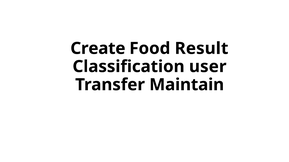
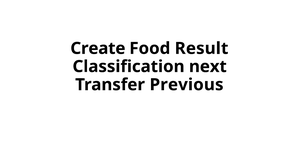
user: user -> next
Maintain: Maintain -> Previous
